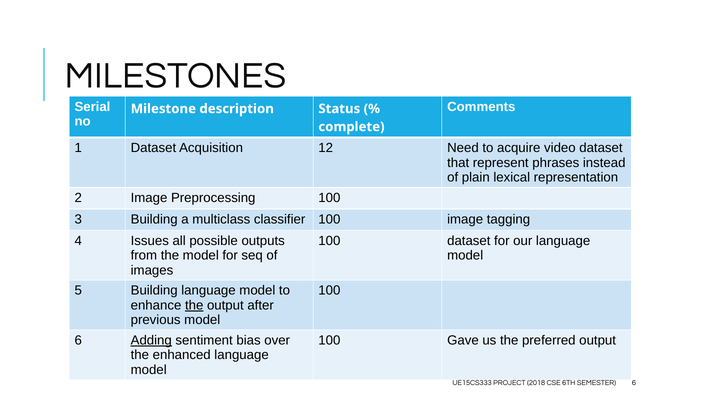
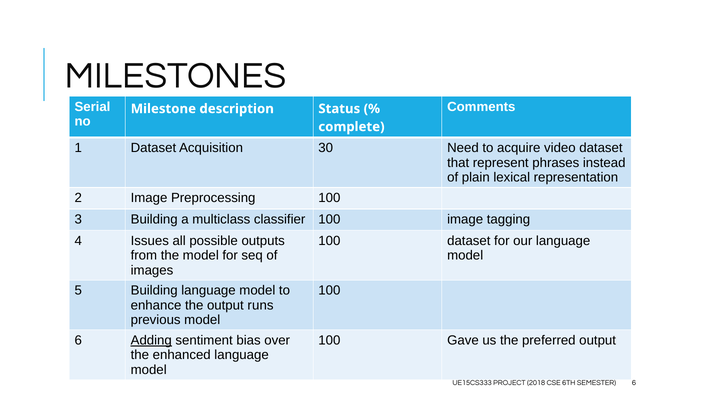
12: 12 -> 30
the at (194, 305) underline: present -> none
after: after -> runs
